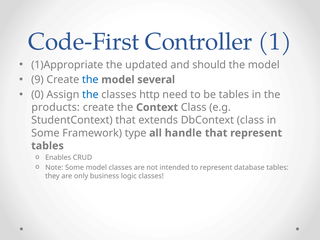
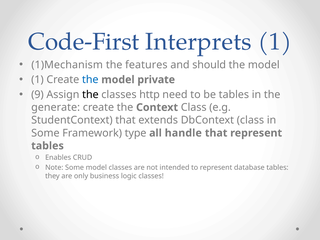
Controller: Controller -> Interprets
1)Appropriate: 1)Appropriate -> 1)Mechanism
updated: updated -> features
9 at (37, 80): 9 -> 1
several: several -> private
0: 0 -> 9
the at (90, 95) colour: blue -> black
products: products -> generate
